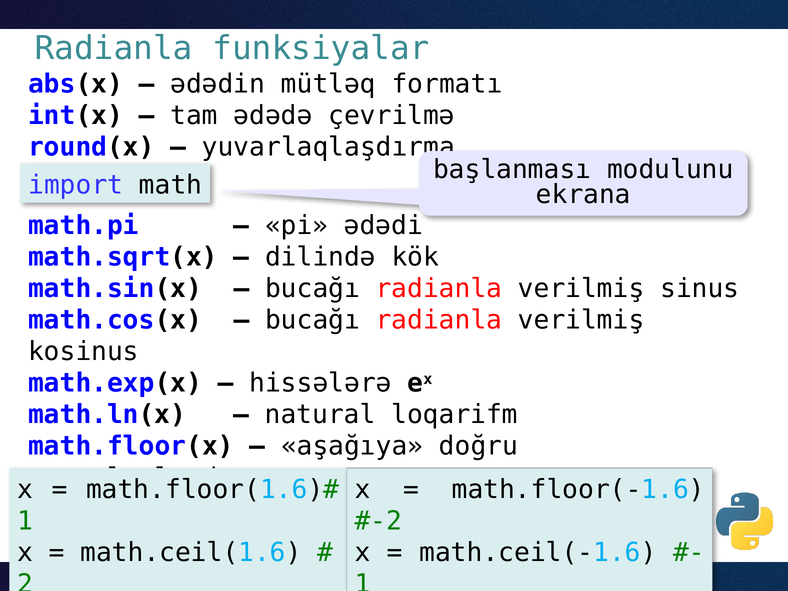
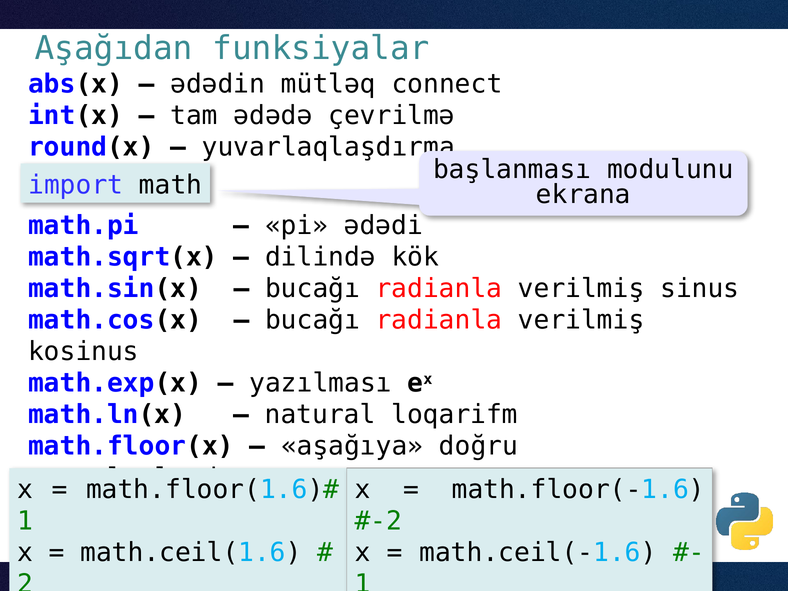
Radianla at (114, 49): Radianla -> Aşağıdan
formatı: formatı -> connect
hissələrə: hissələrə -> yazılması
